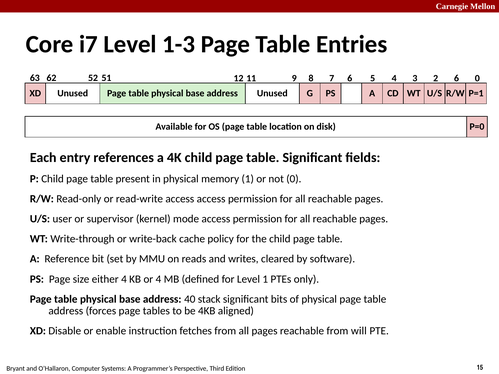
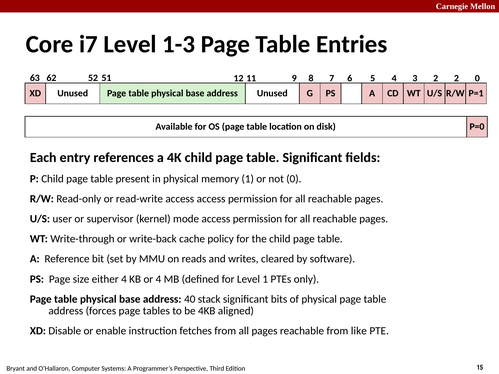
2 6: 6 -> 2
will: will -> like
